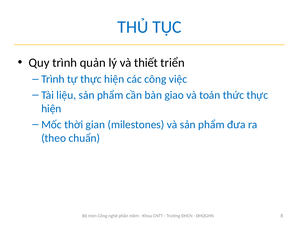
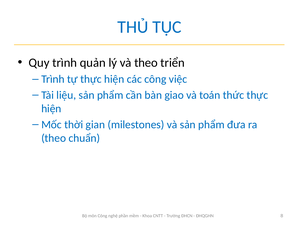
và thiết: thiết -> theo
